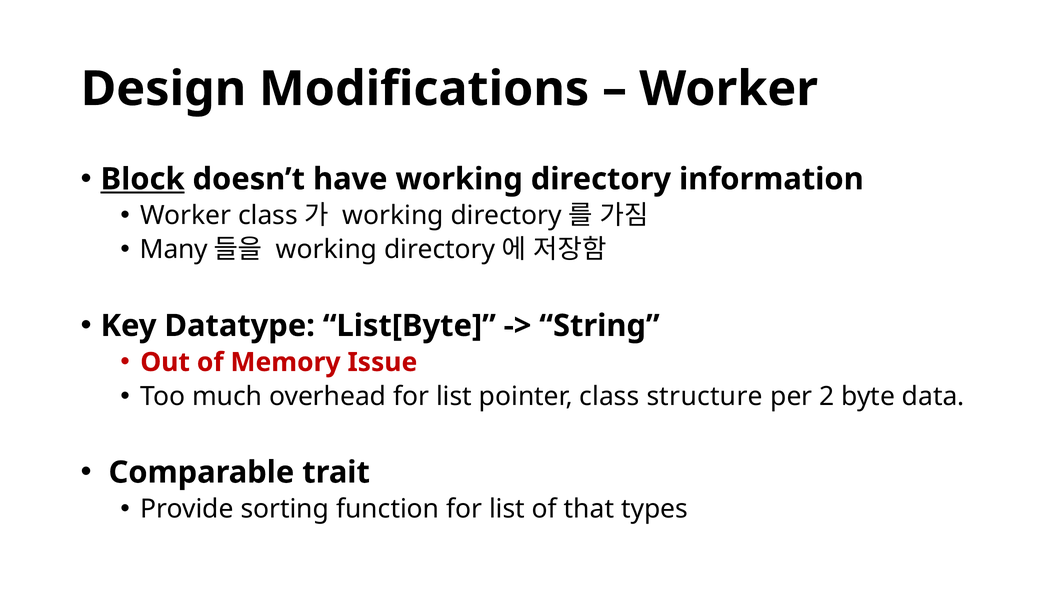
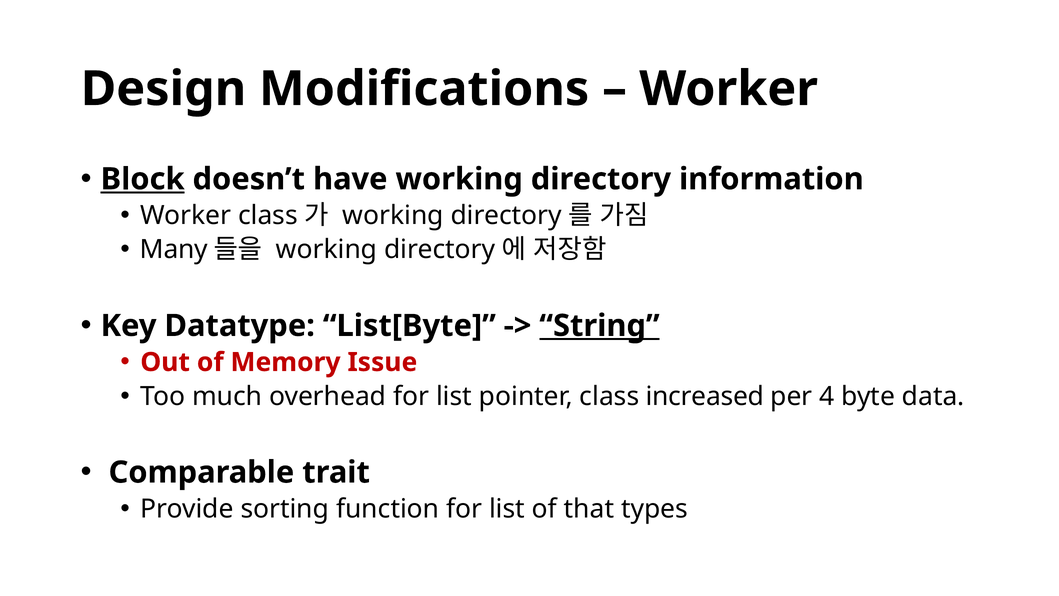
String underline: none -> present
structure: structure -> increased
2: 2 -> 4
